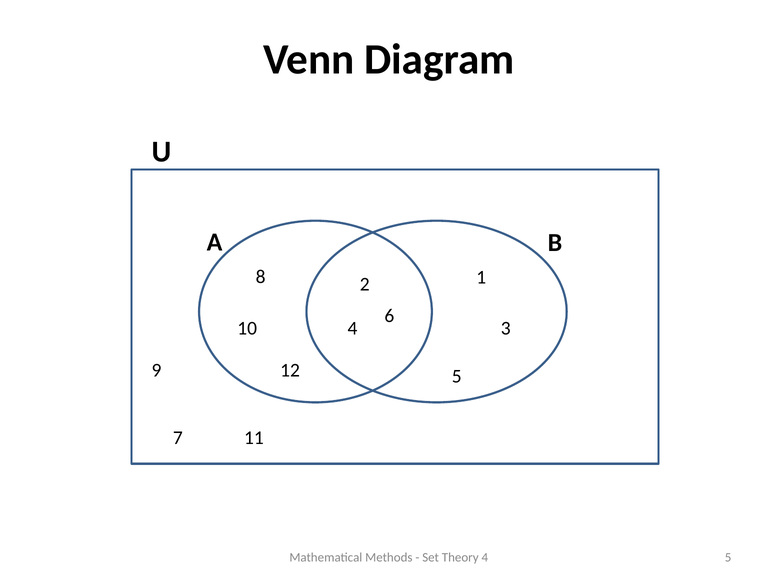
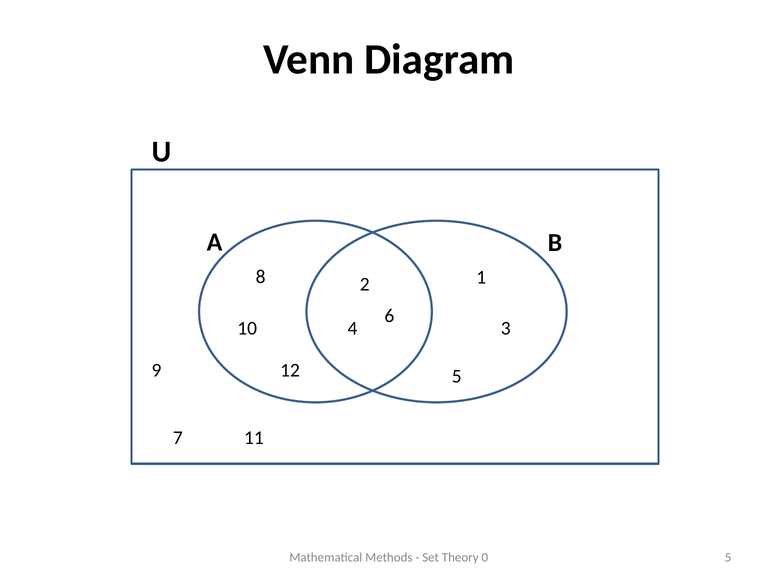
Theory 4: 4 -> 0
